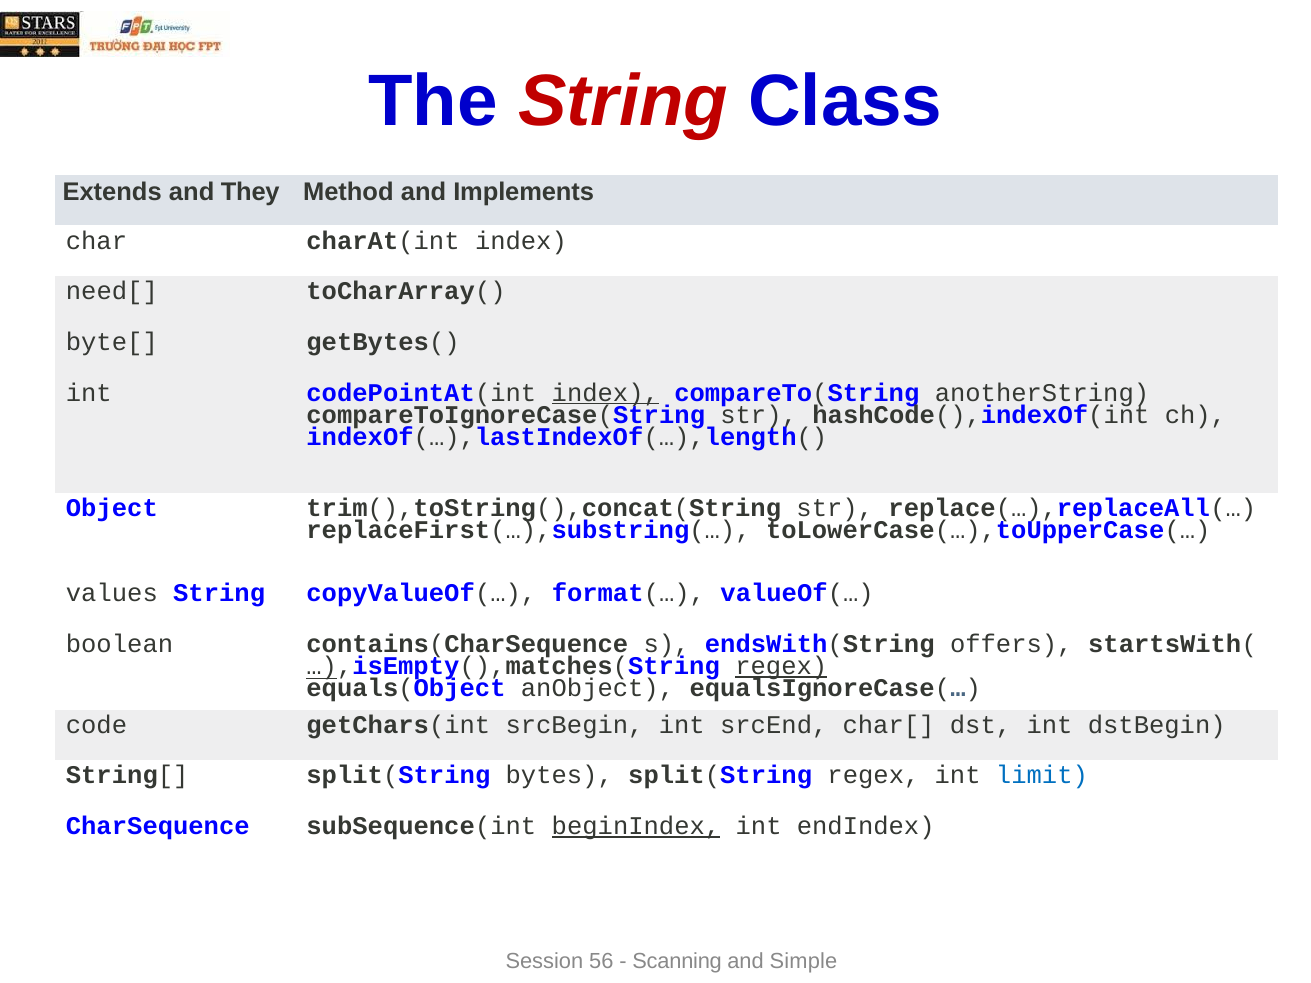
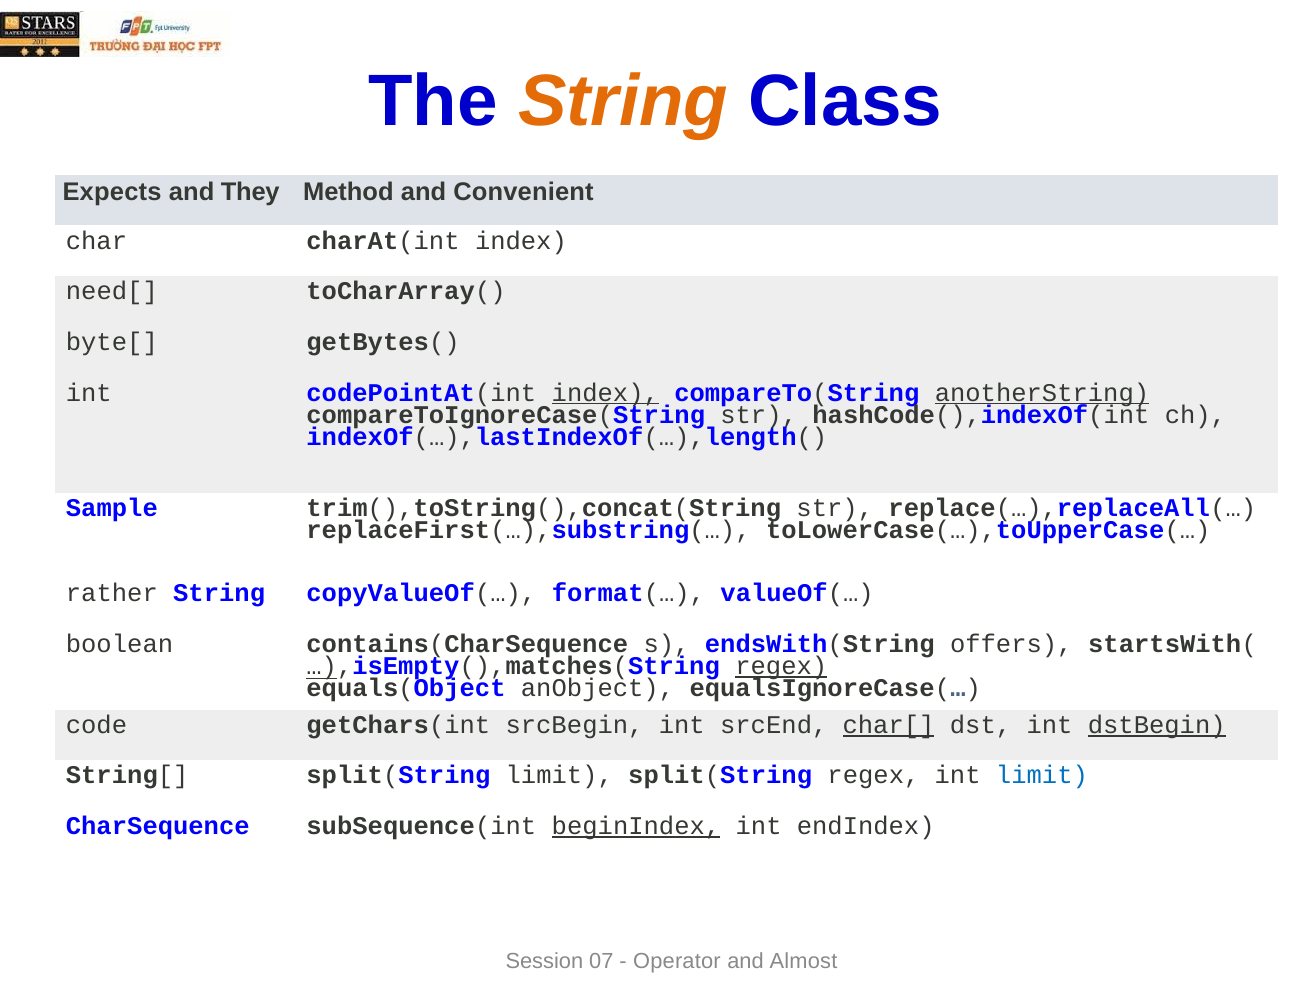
String at (623, 101) colour: red -> orange
Extends: Extends -> Expects
Implements: Implements -> Convenient
anotherString underline: none -> present
Object: Object -> Sample
values: values -> rather
char[ underline: none -> present
dstBegin underline: none -> present
split(String bytes: bytes -> limit
56: 56 -> 07
Scanning: Scanning -> Operator
Simple: Simple -> Almost
